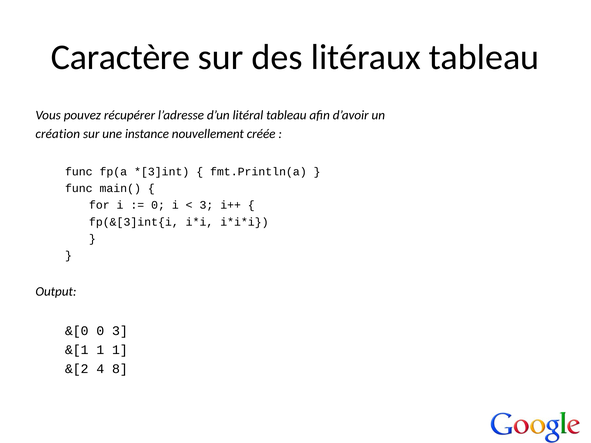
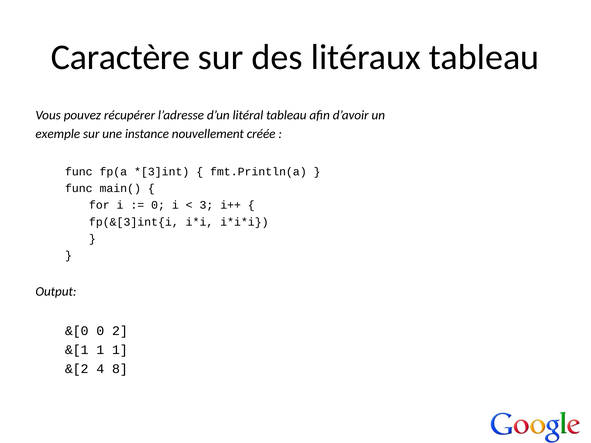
création: création -> exemple
0 3: 3 -> 2
